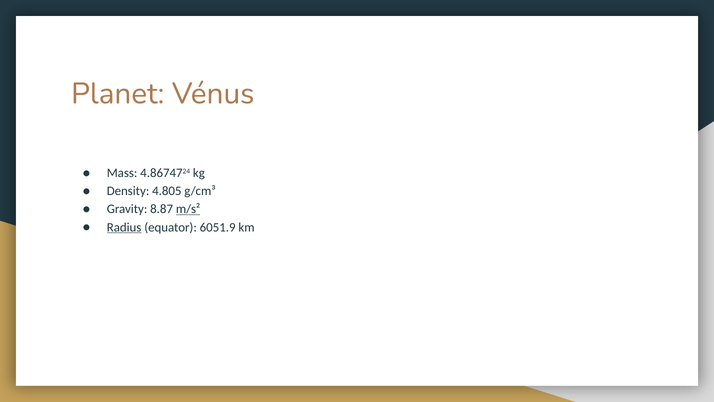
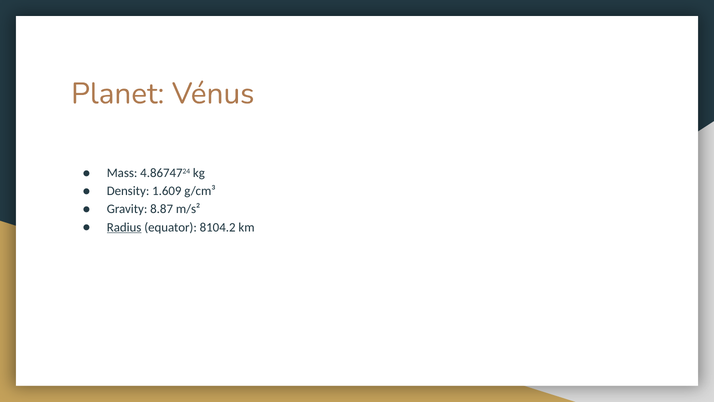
4.805: 4.805 -> 1.609
m/s² underline: present -> none
6051.9: 6051.9 -> 8104.2
